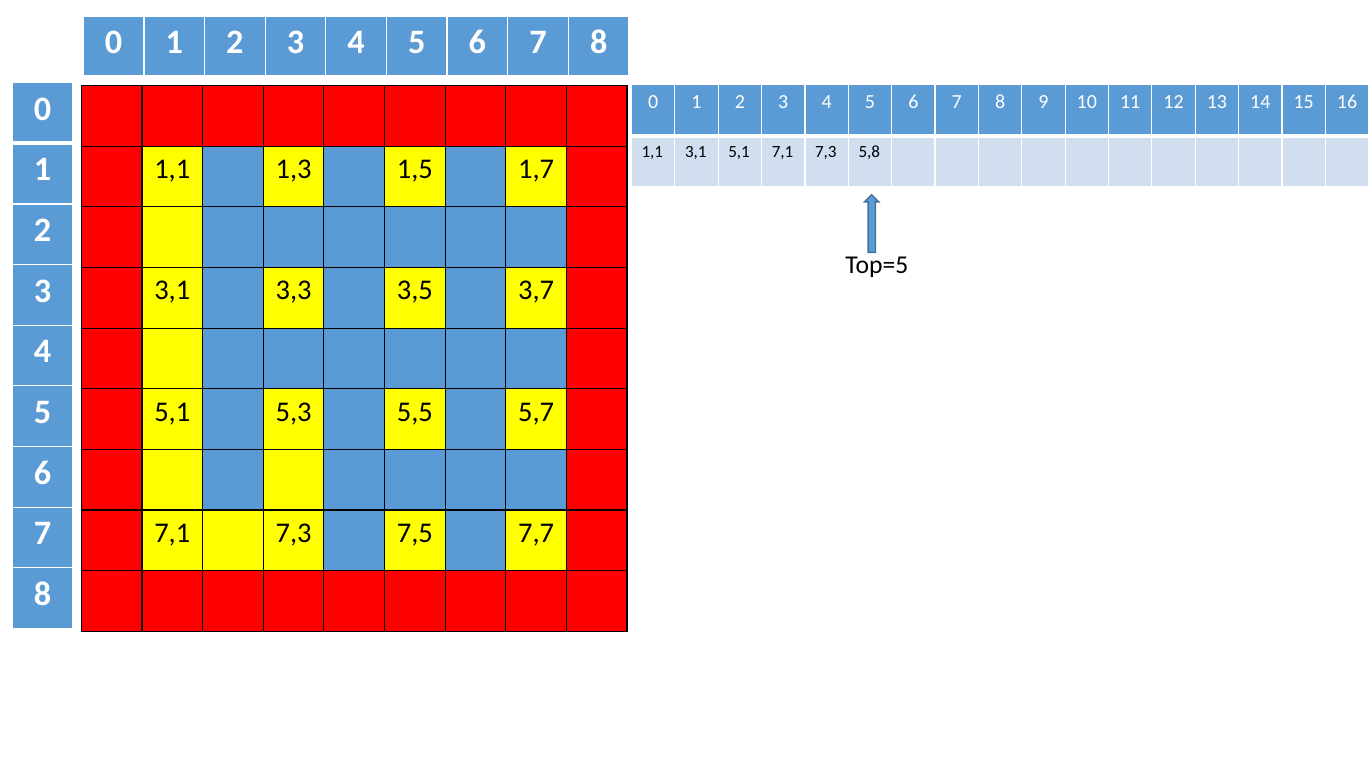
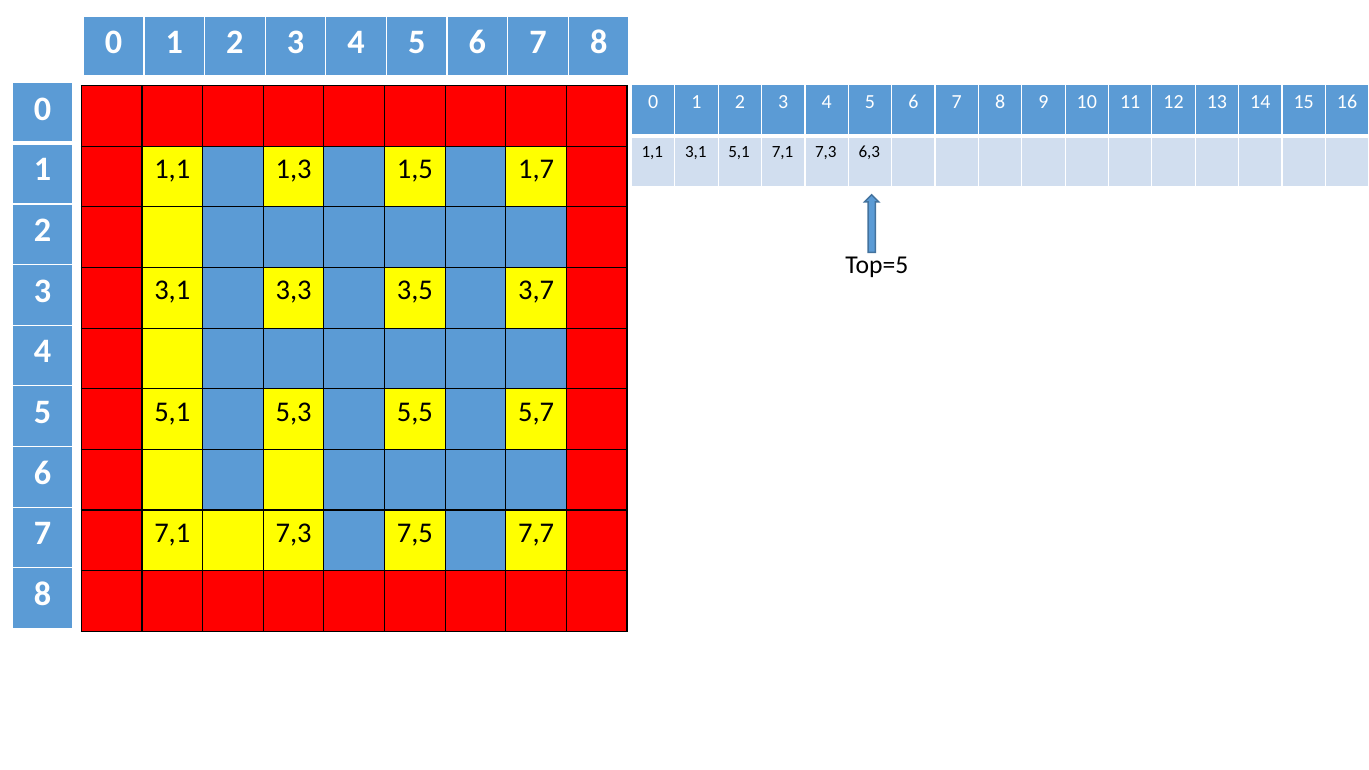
5,8: 5,8 -> 6,3
